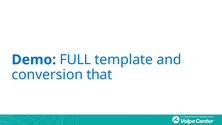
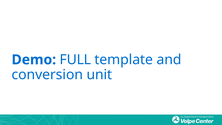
that: that -> unit
